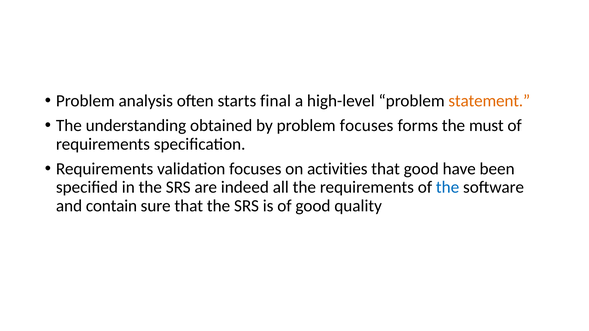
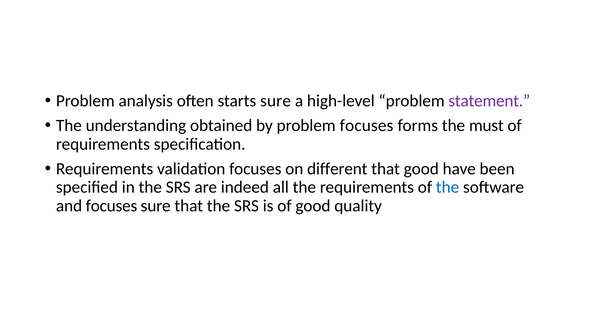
starts final: final -> sure
statement colour: orange -> purple
activities: activities -> different
and contain: contain -> focuses
